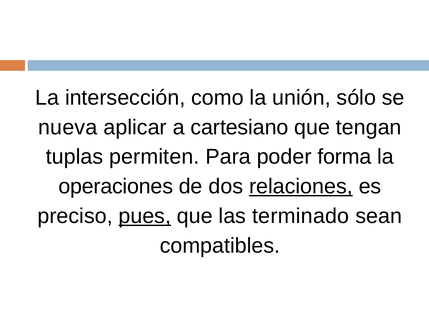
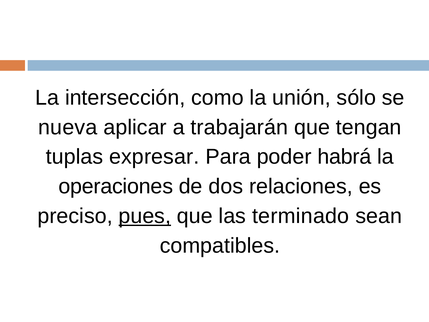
cartesiano: cartesiano -> trabajarán
permiten: permiten -> expresar
forma: forma -> habrá
relaciones underline: present -> none
